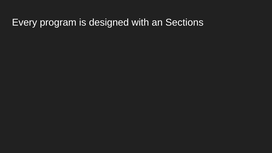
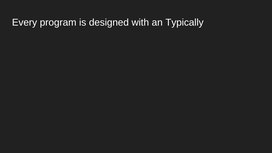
Sections: Sections -> Typically
